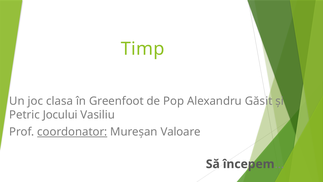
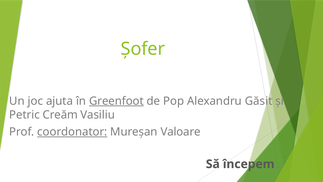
Timp: Timp -> Șofer
clasa: clasa -> ajuta
Greenfoot underline: none -> present
Jocului: Jocului -> Creăm
